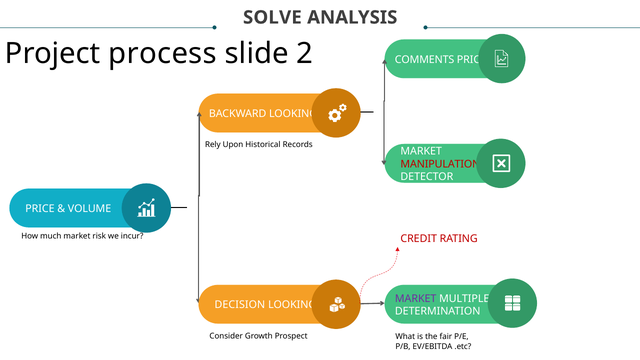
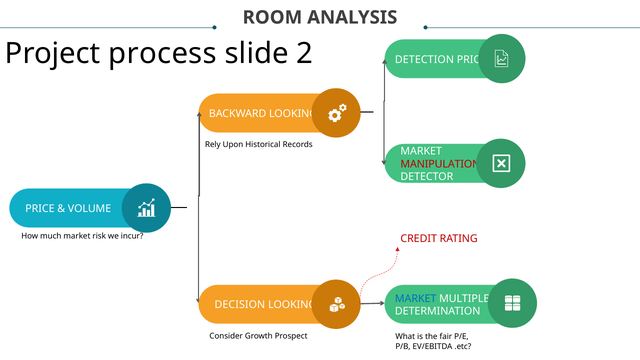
SOLVE: SOLVE -> ROOM
COMMENTS: COMMENTS -> DETECTION
MARKET at (416, 299) colour: purple -> blue
